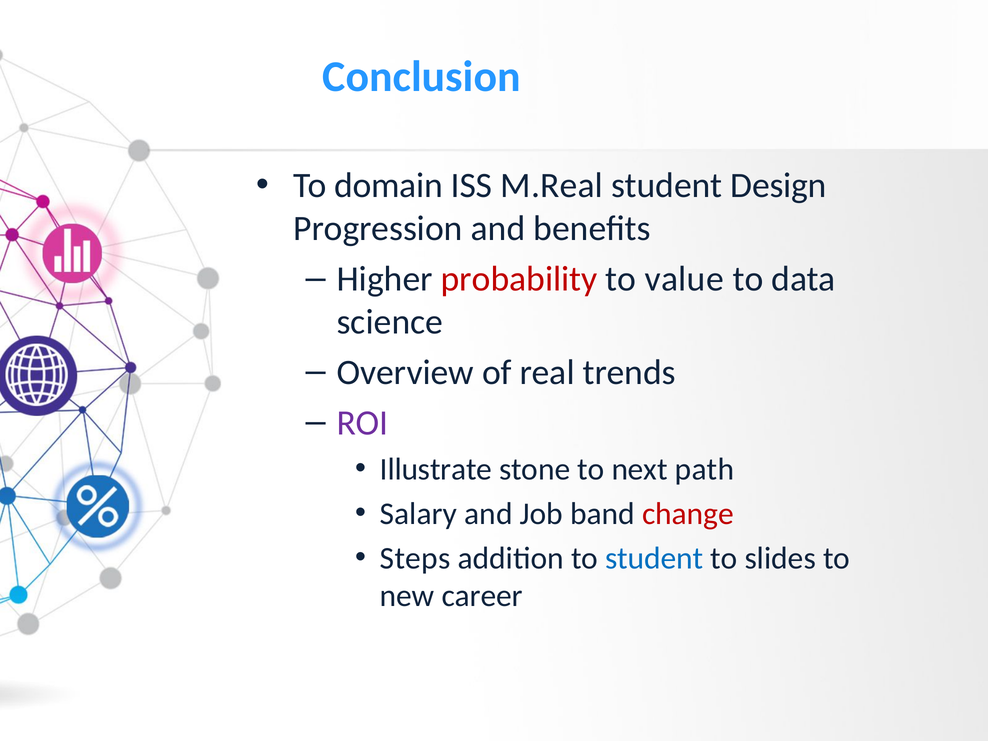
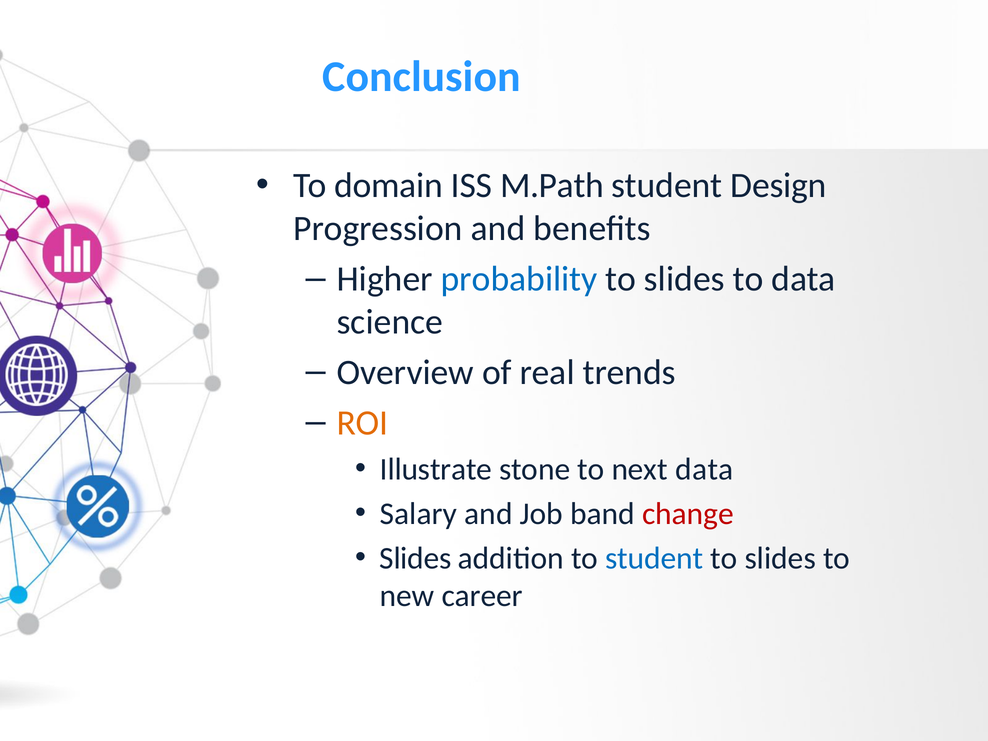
M.Real: M.Real -> M.Path
probability colour: red -> blue
value at (684, 279): value -> slides
ROI colour: purple -> orange
next path: path -> data
Steps at (415, 558): Steps -> Slides
